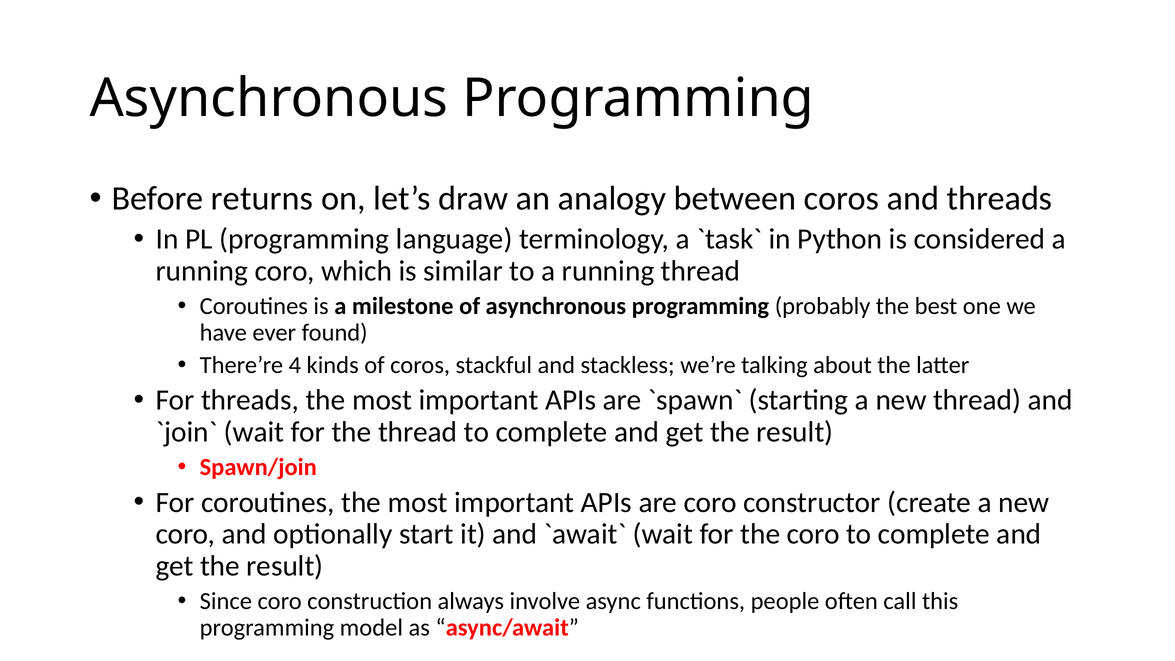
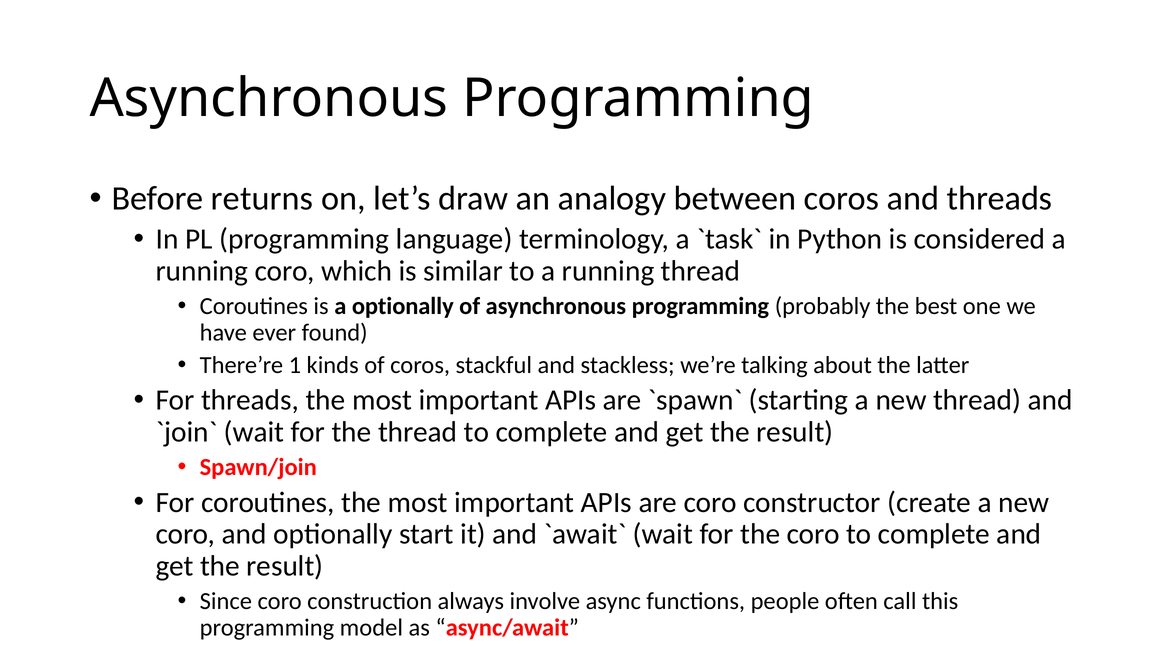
a milestone: milestone -> optionally
4: 4 -> 1
